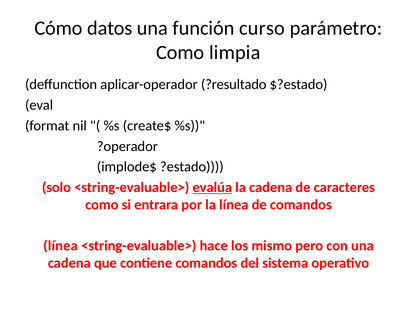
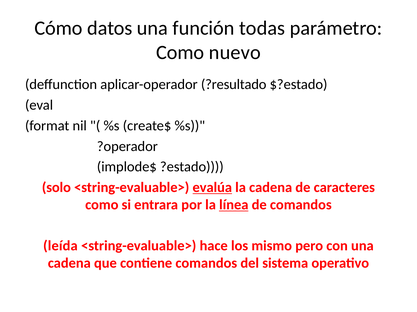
curso: curso -> todas
limpia: limpia -> nuevo
línea at (234, 205) underline: none -> present
línea at (60, 246): línea -> leída
